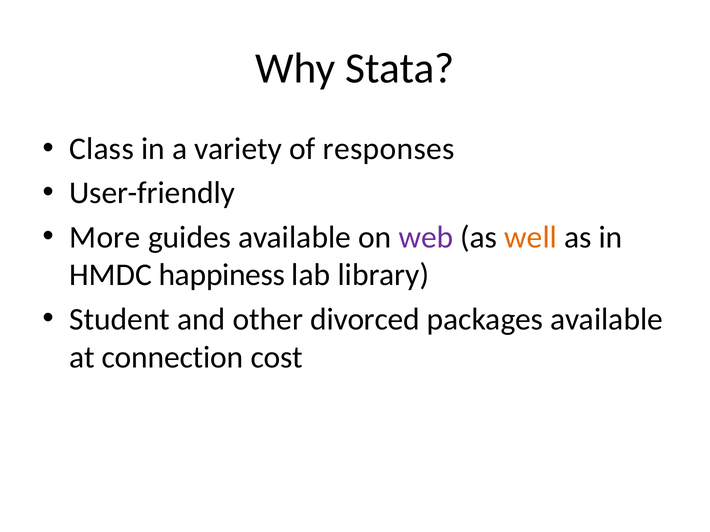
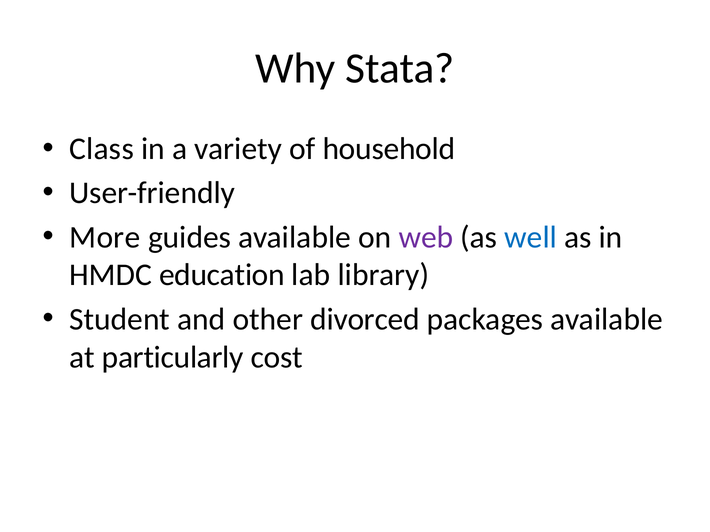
responses: responses -> household
well colour: orange -> blue
happiness: happiness -> education
connection: connection -> particularly
